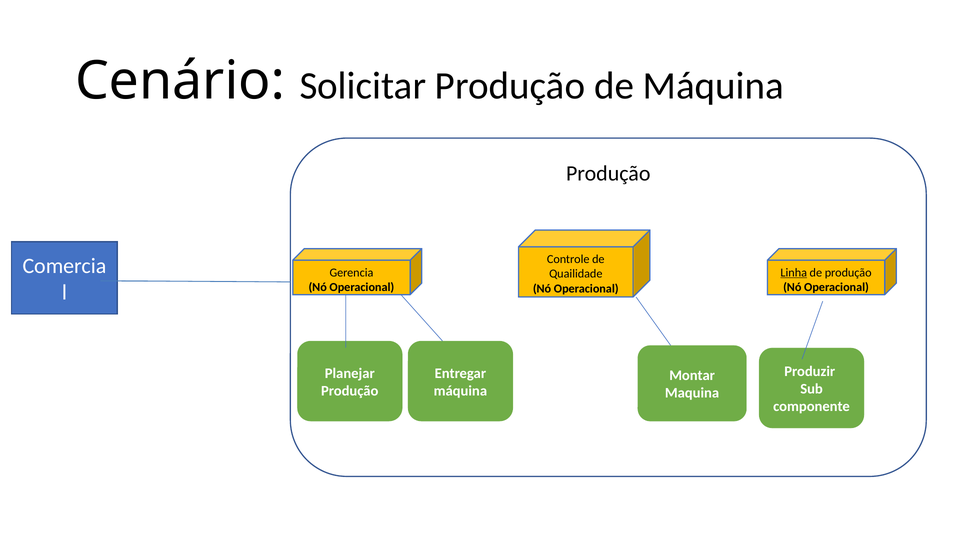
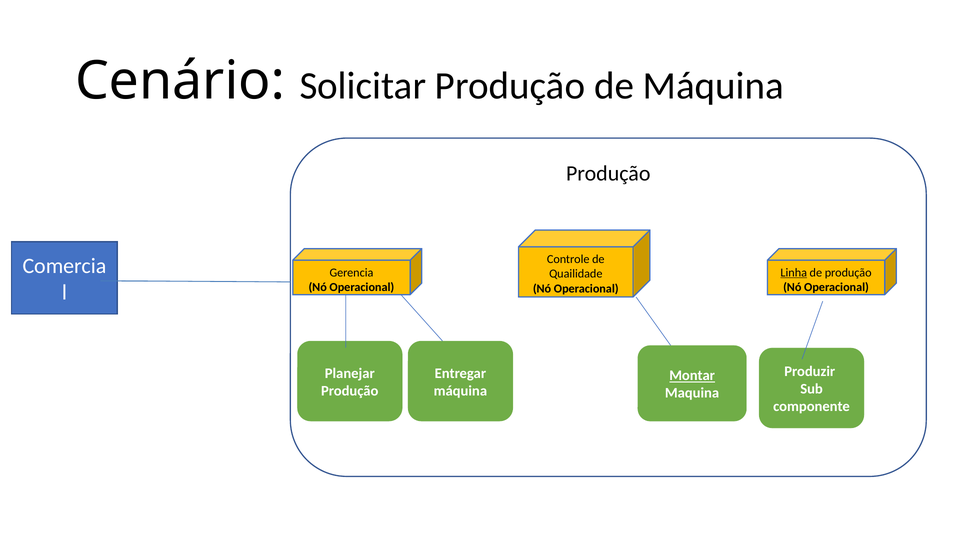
Montar underline: none -> present
